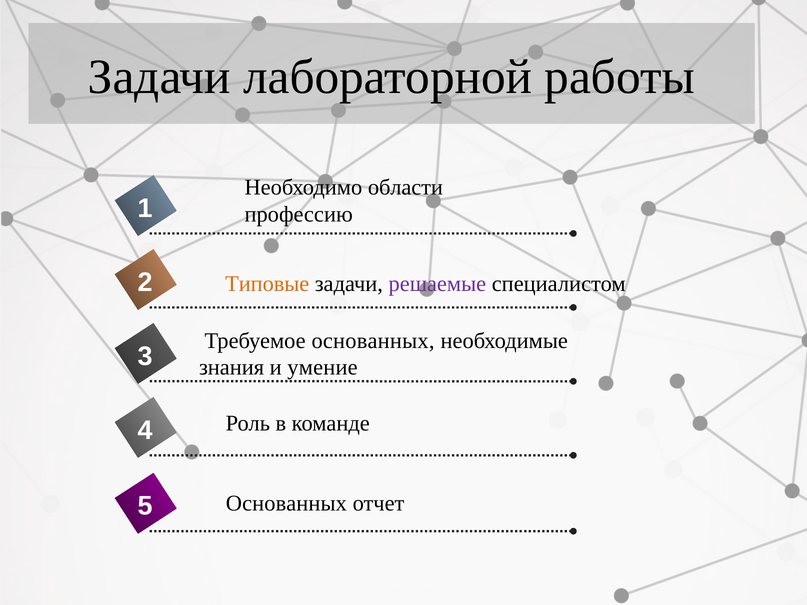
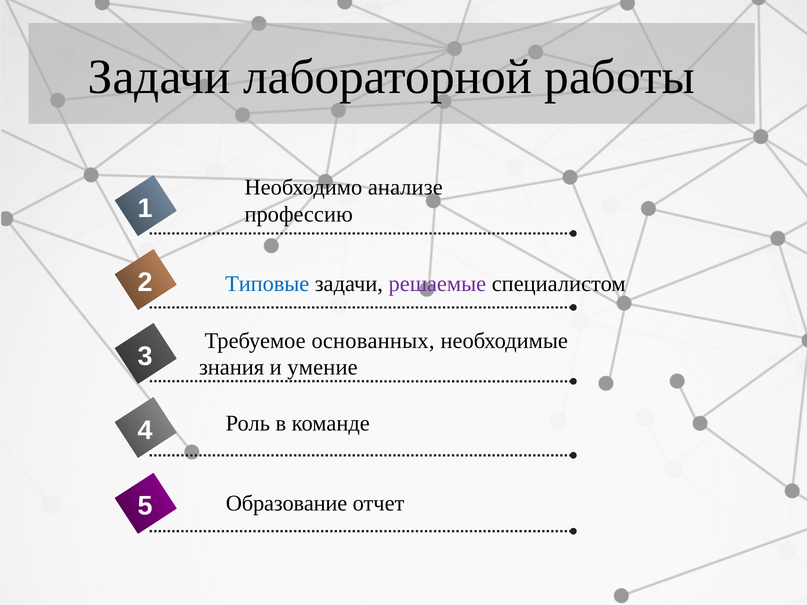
области: области -> анализе
Типовые colour: orange -> blue
Основанных at (286, 503): Основанных -> Образование
